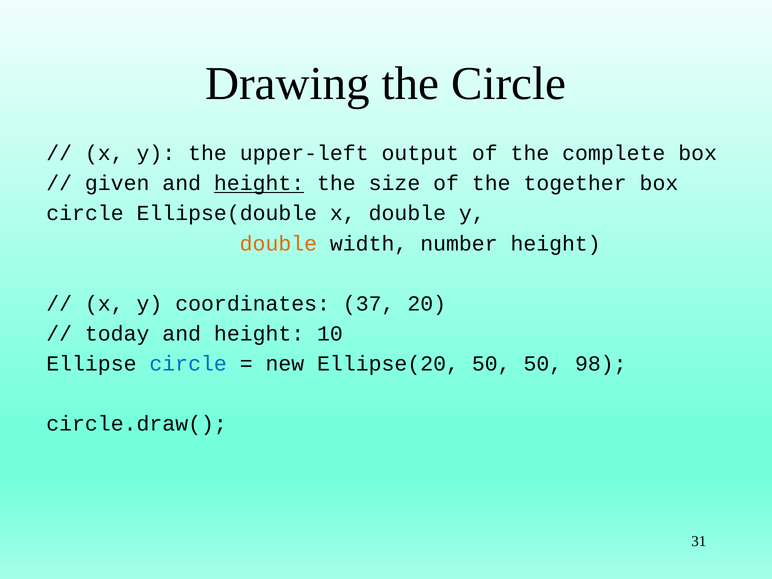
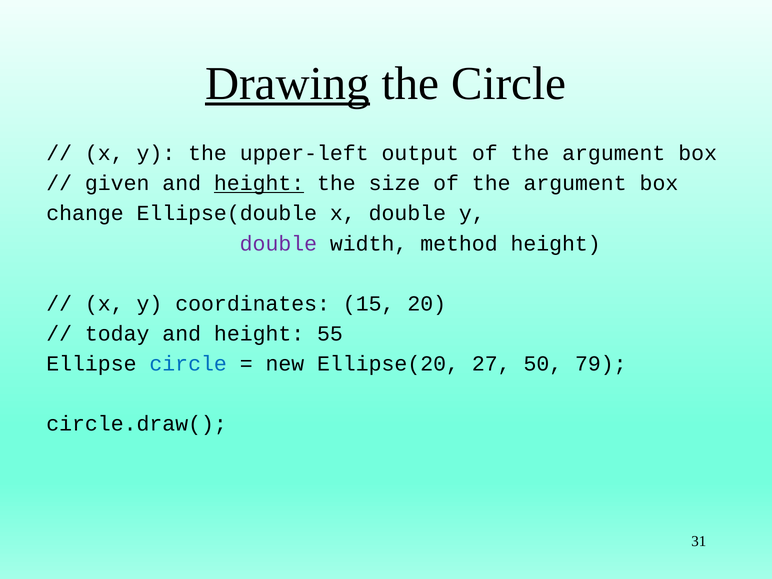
Drawing underline: none -> present
complete at (614, 153): complete -> argument
size of the together: together -> argument
circle at (85, 213): circle -> change
double at (278, 243) colour: orange -> purple
number: number -> method
37: 37 -> 15
10: 10 -> 55
Ellipse(20 50: 50 -> 27
98: 98 -> 79
